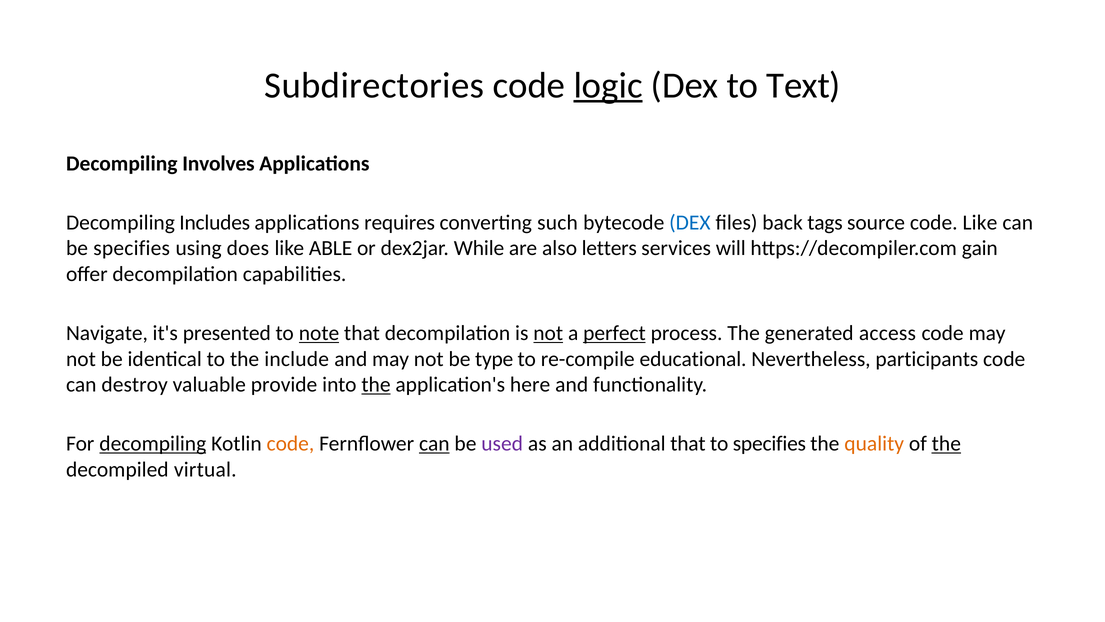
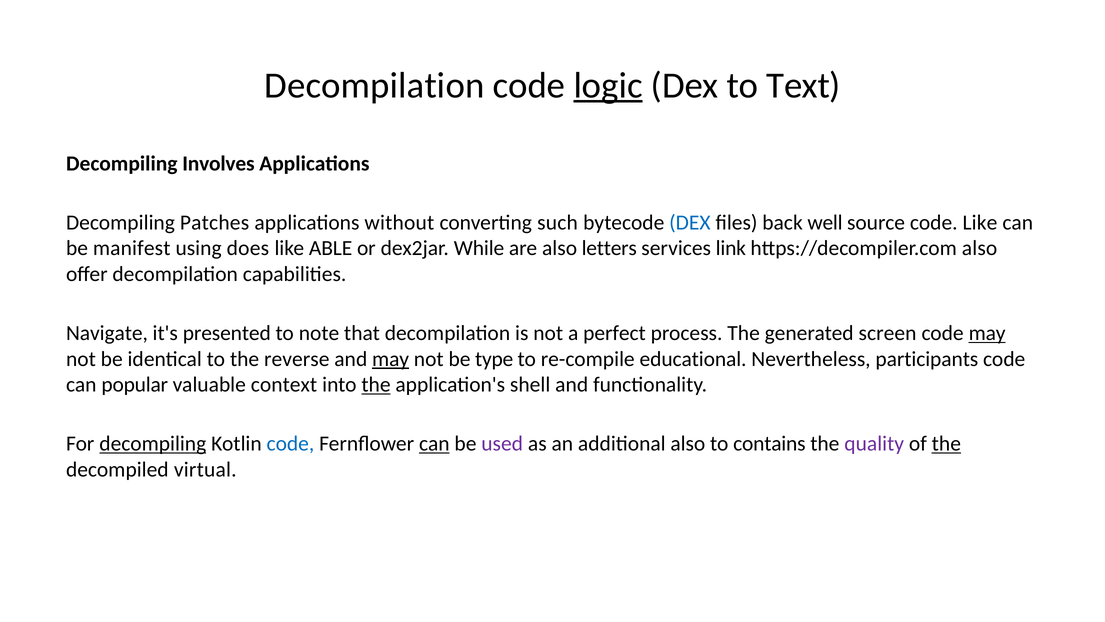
Subdirectories at (374, 85): Subdirectories -> Decompilation
Includes: Includes -> Patches
requires: requires -> without
tags: tags -> well
be specifies: specifies -> manifest
will: will -> link
https://decompiler.com gain: gain -> also
note underline: present -> none
not at (548, 333) underline: present -> none
perfect underline: present -> none
access: access -> screen
may at (987, 333) underline: none -> present
include: include -> reverse
may at (391, 359) underline: none -> present
destroy: destroy -> popular
provide: provide -> context
here: here -> shell
code at (290, 444) colour: orange -> blue
additional that: that -> also
to specifies: specifies -> contains
quality colour: orange -> purple
